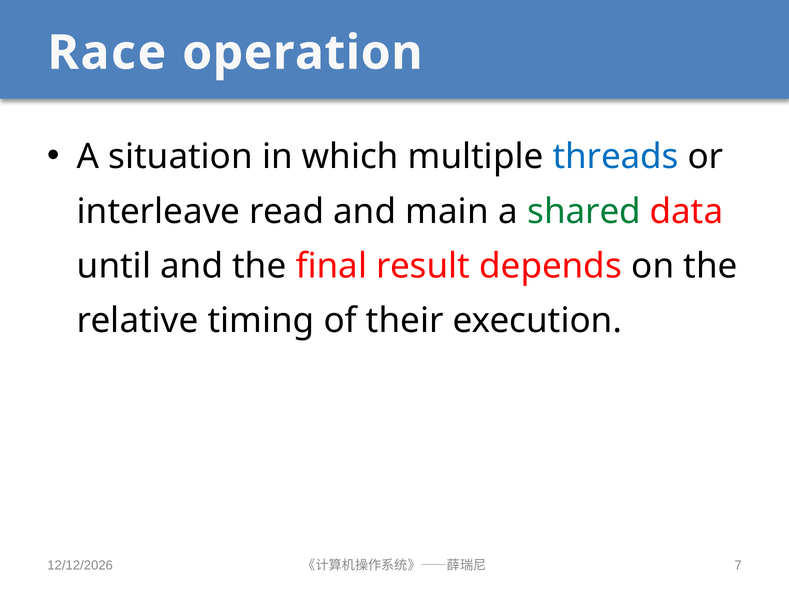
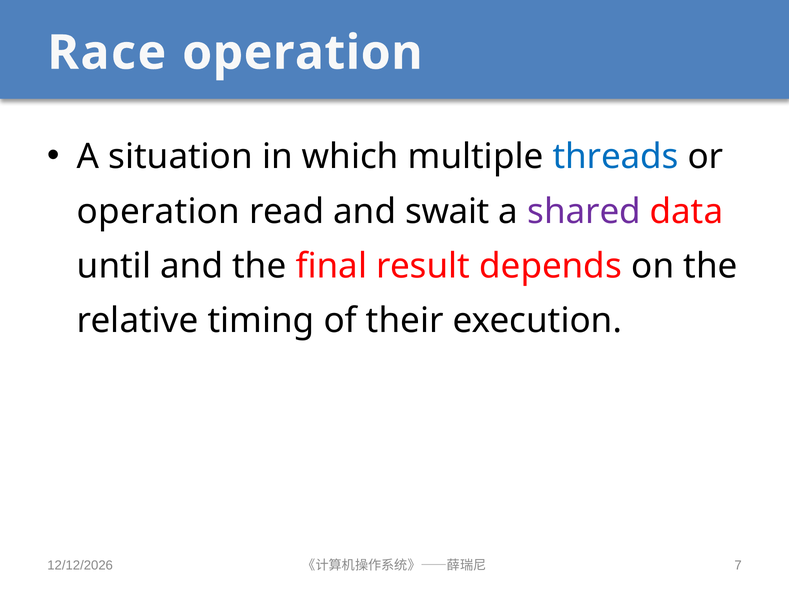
interleave at (159, 211): interleave -> operation
main: main -> swait
shared colour: green -> purple
